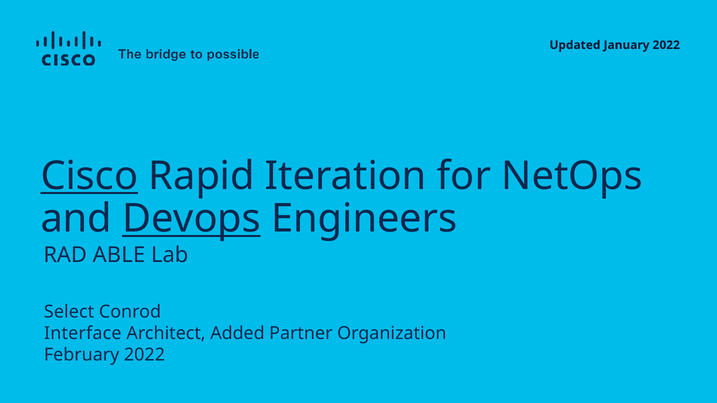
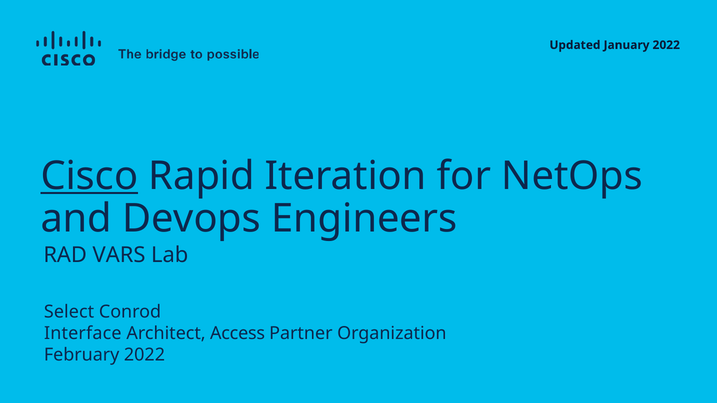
Devops underline: present -> none
ABLE: ABLE -> VARS
Added: Added -> Access
